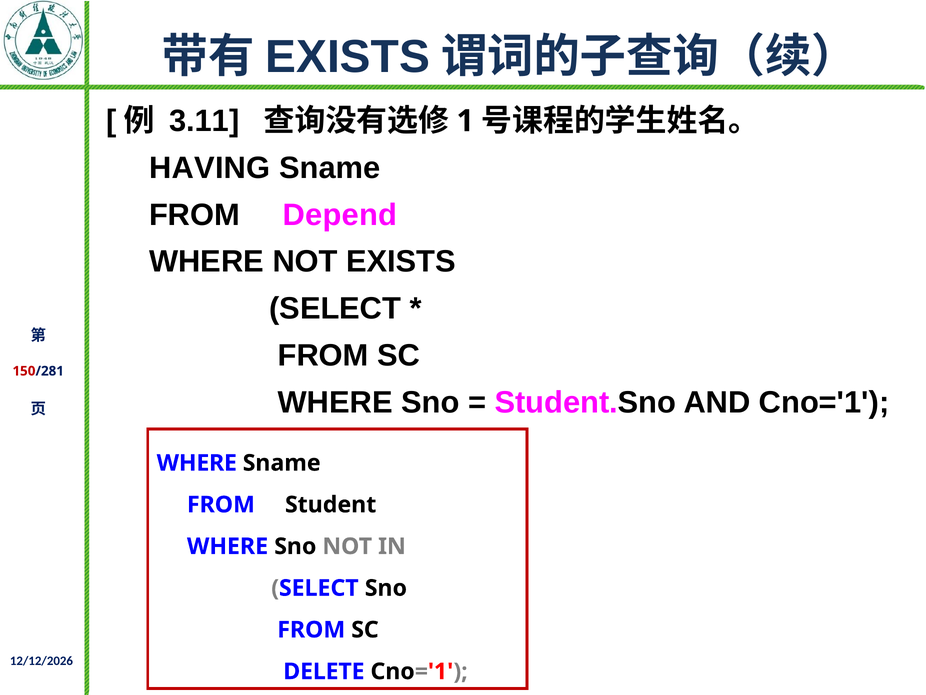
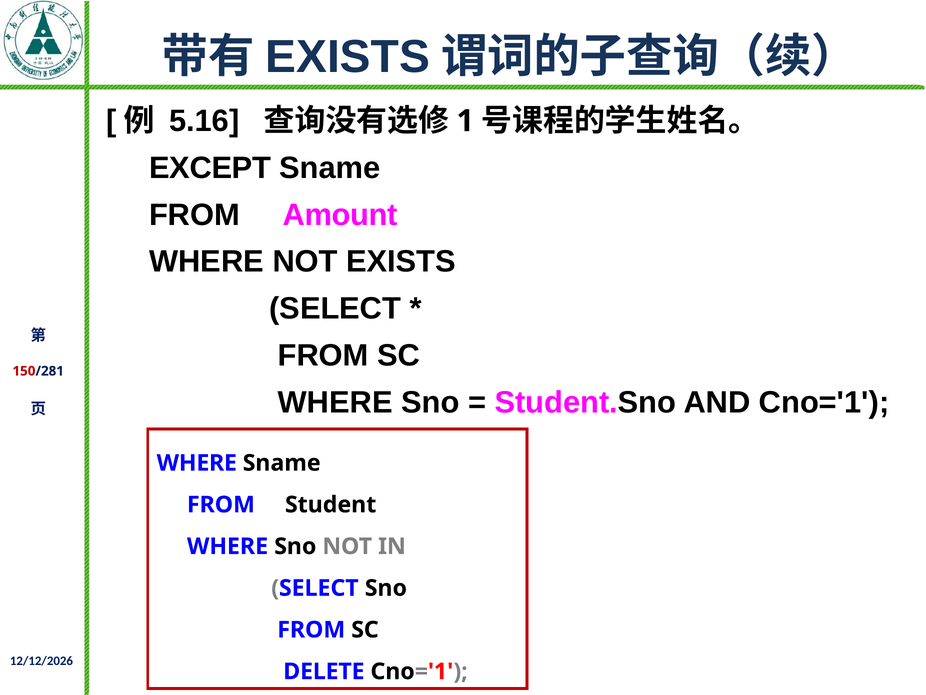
3.11: 3.11 -> 5.16
HAVING: HAVING -> EXCEPT
Depend: Depend -> Amount
